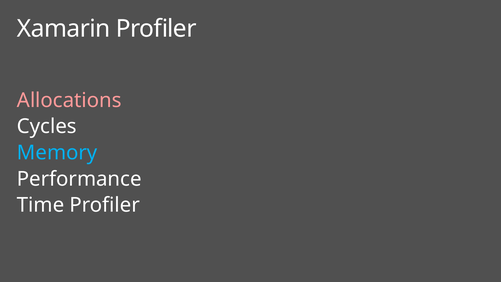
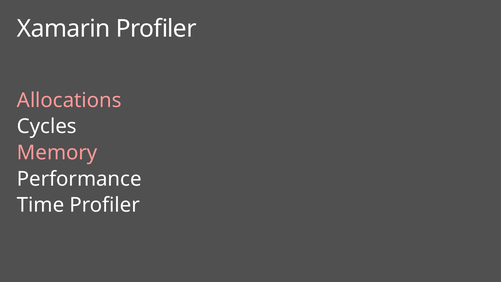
Memory colour: light blue -> pink
